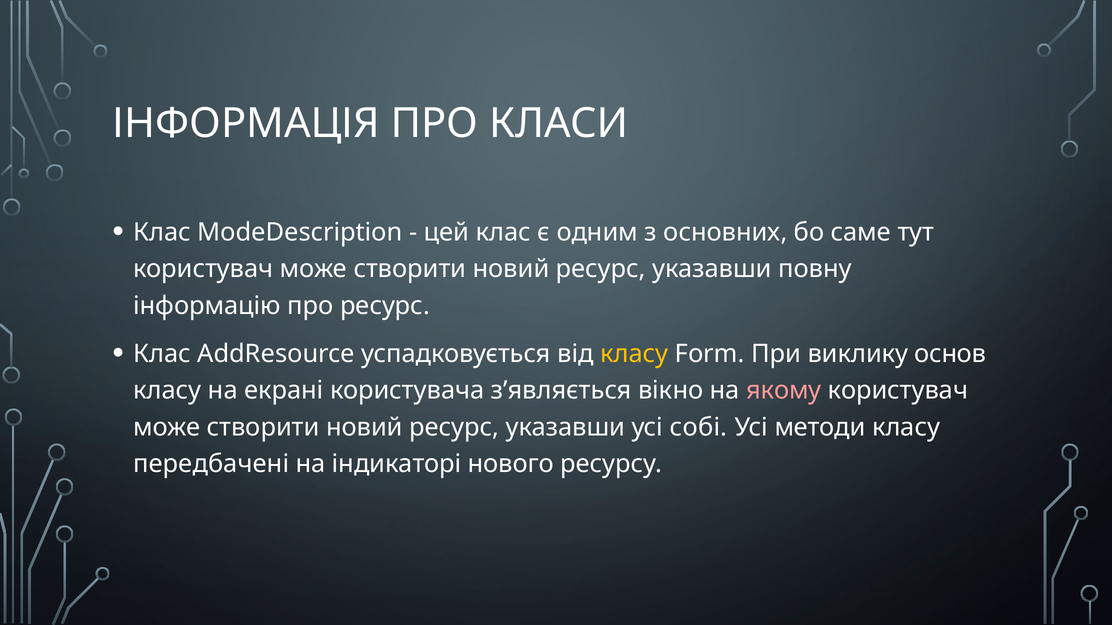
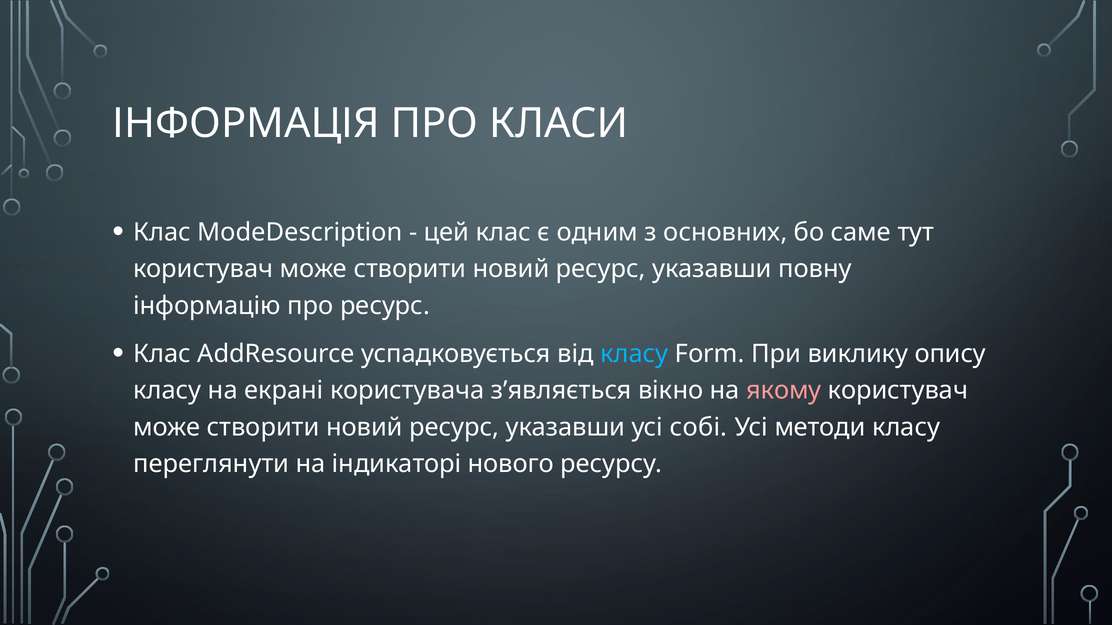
класу at (634, 354) colour: yellow -> light blue
основ: основ -> опису
передбачені: передбачені -> переглянути
